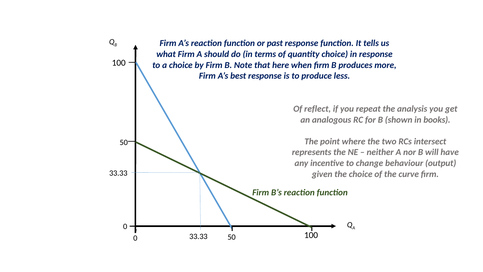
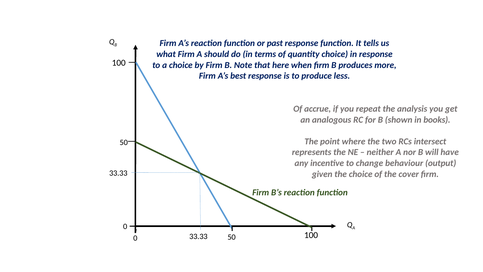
reflect: reflect -> accrue
curve: curve -> cover
